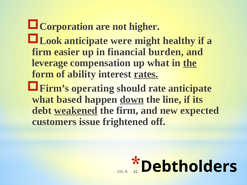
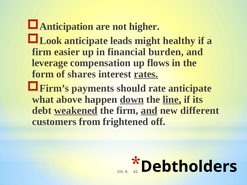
Corporation: Corporation -> Anticipation
were: were -> leads
up what: what -> flows
the at (190, 63) underline: present -> none
ability: ability -> shares
operating: operating -> payments
based: based -> above
line underline: none -> present
and at (149, 111) underline: none -> present
expected: expected -> different
issue: issue -> from
